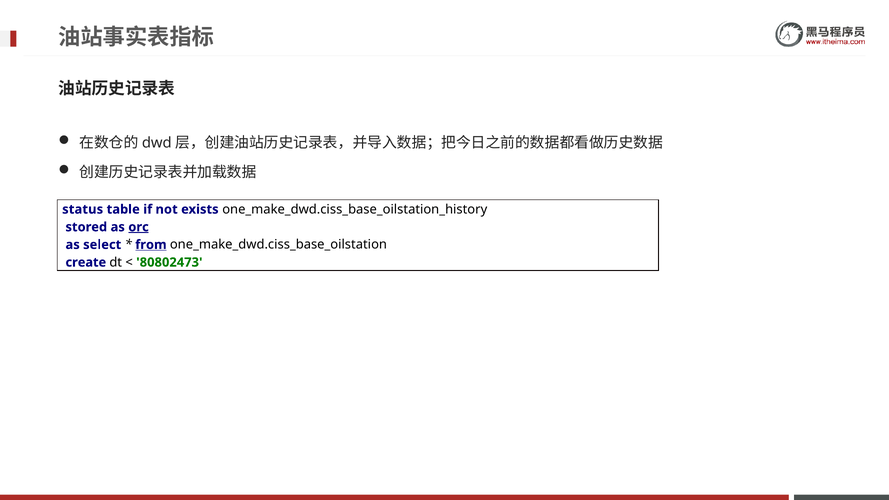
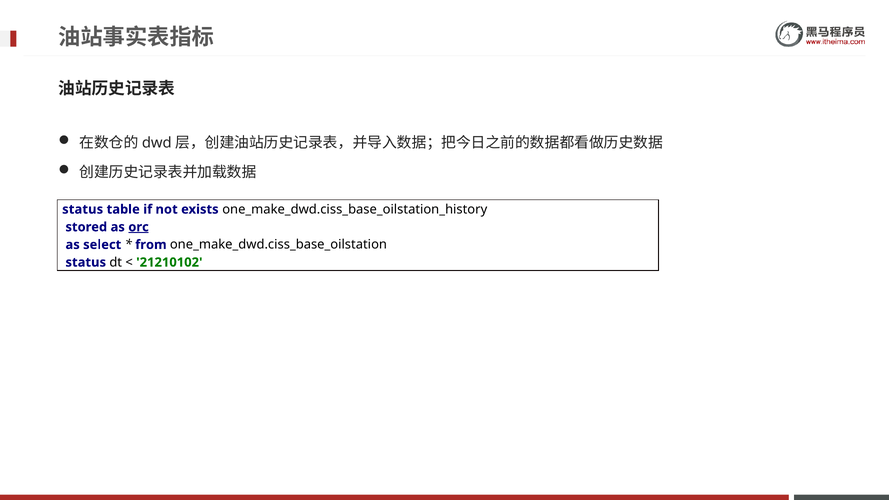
from underline: present -> none
create at (86, 262): create -> status
80802473: 80802473 -> 21210102
